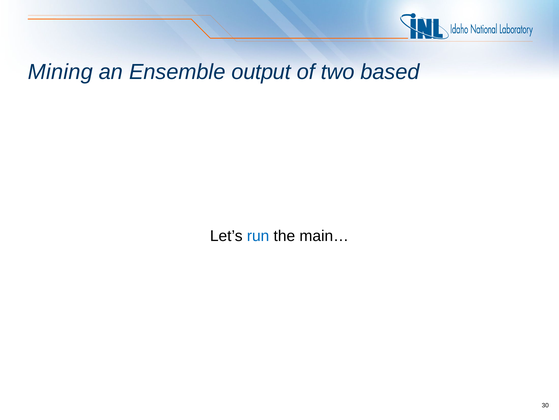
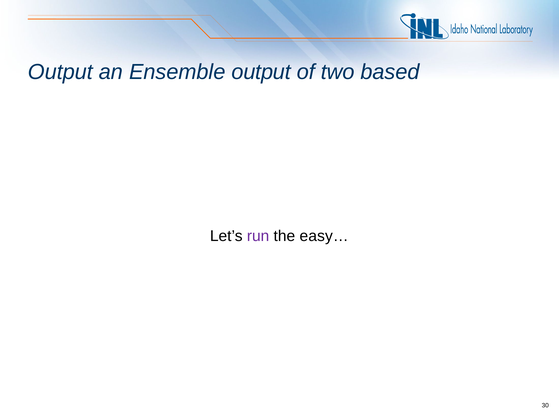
Mining at (60, 72): Mining -> Output
run colour: blue -> purple
main…: main… -> easy…
